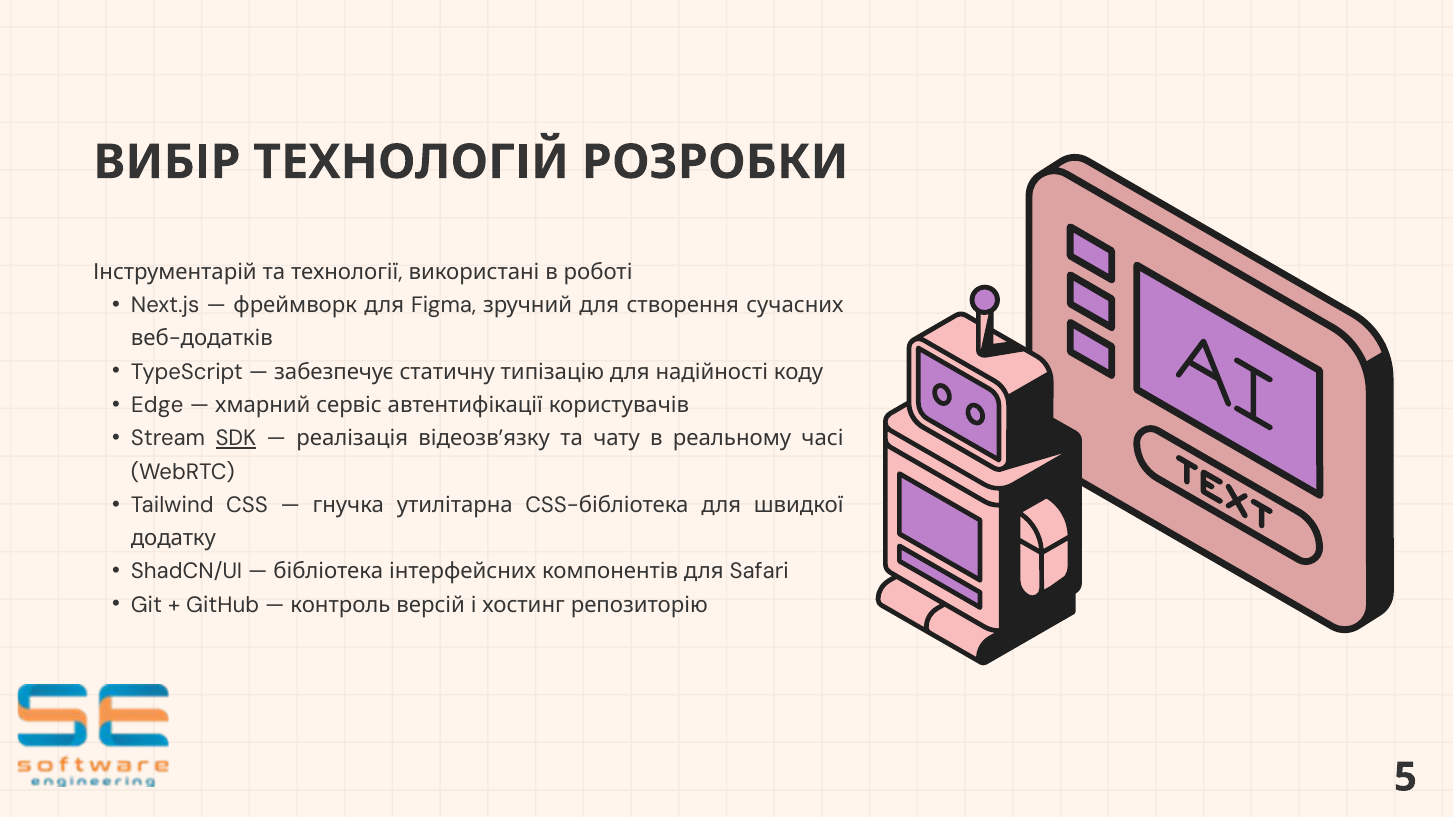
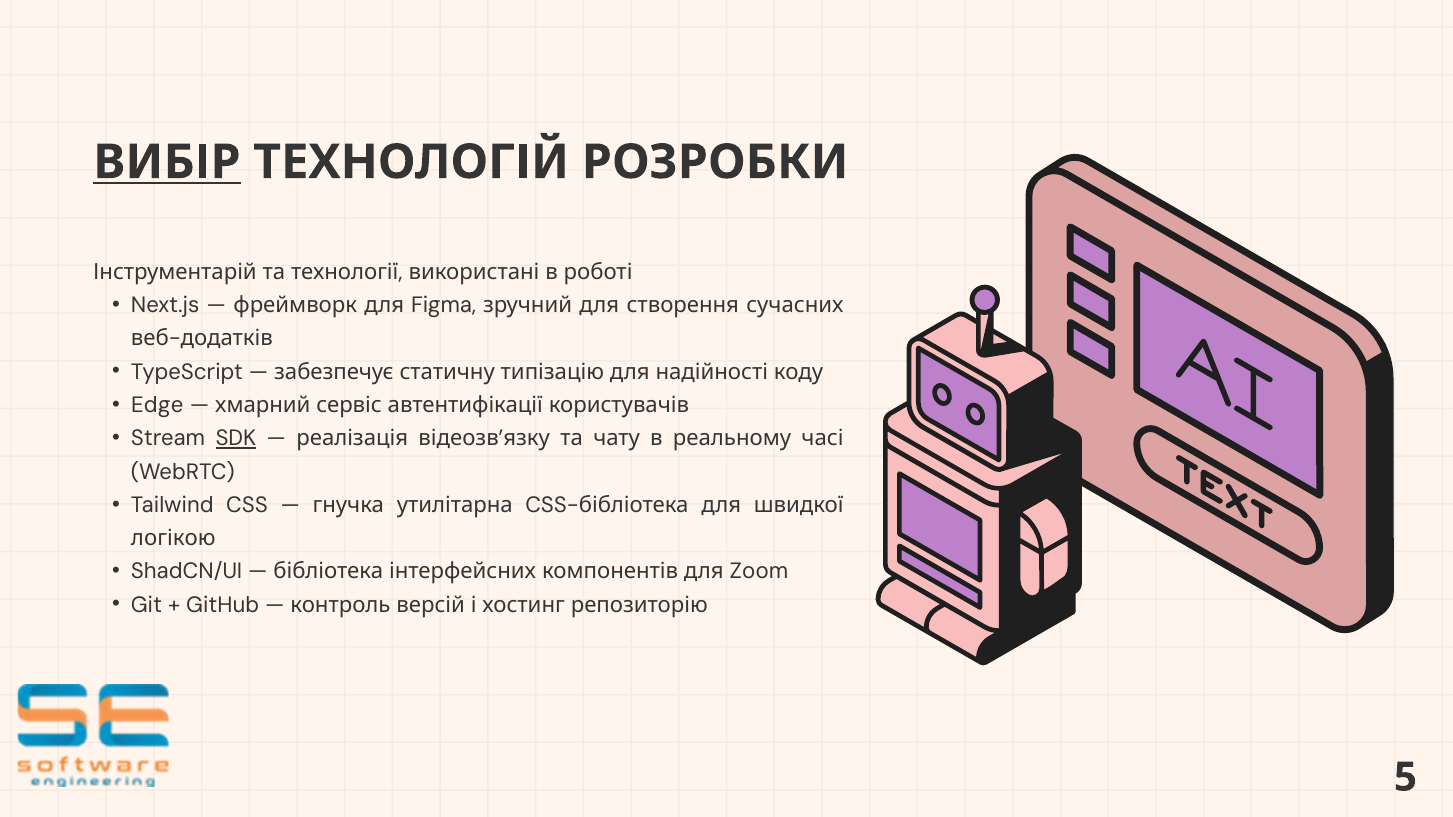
ВИБІР underline: none -> present
додатку: додатку -> логікою
Safari: Safari -> Zoom
